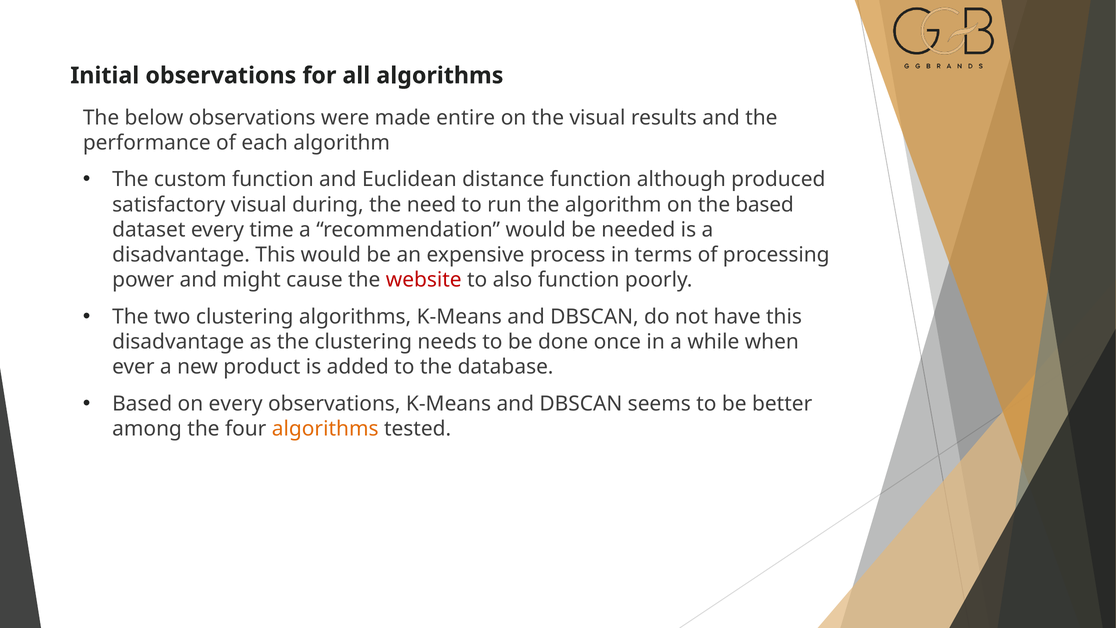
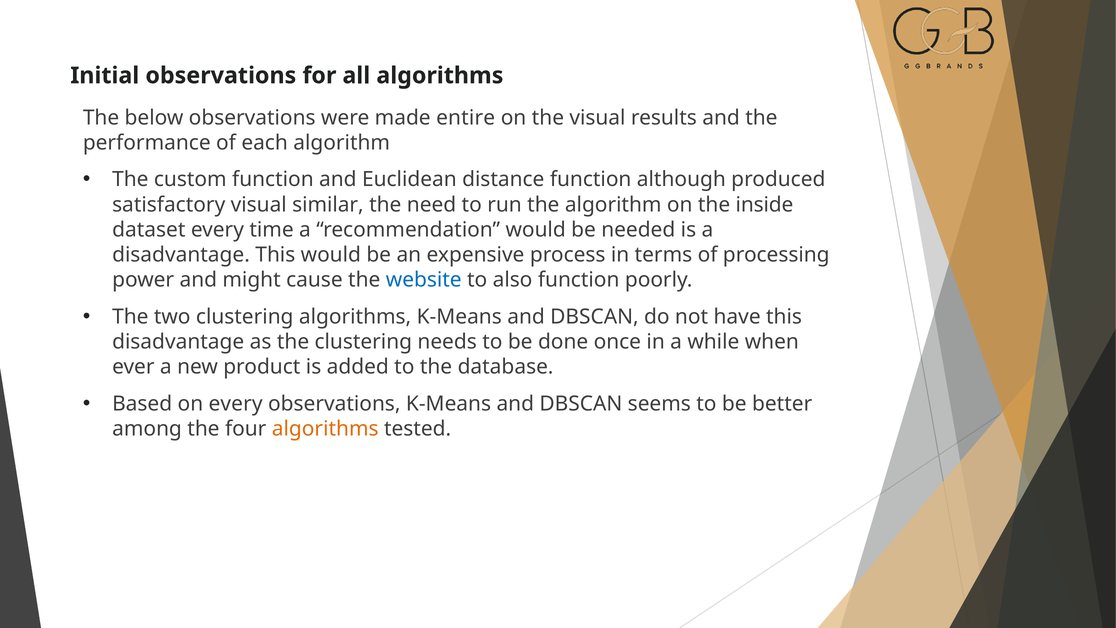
during: during -> similar
the based: based -> inside
website colour: red -> blue
